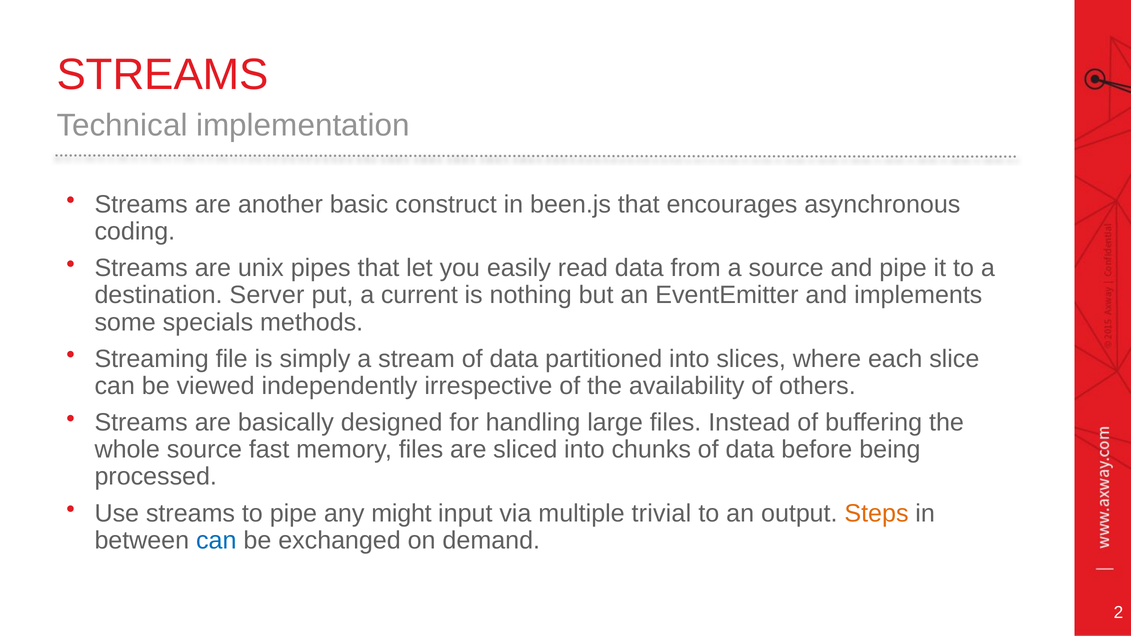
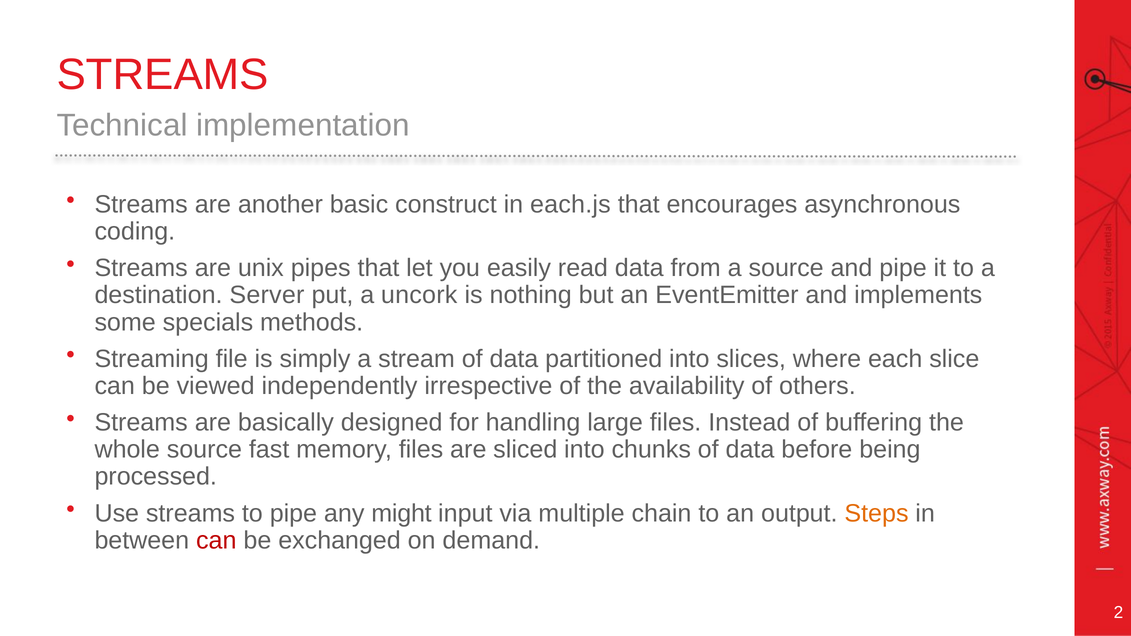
been.js: been.js -> each.js
current: current -> uncork
trivial: trivial -> chain
can at (216, 541) colour: blue -> red
